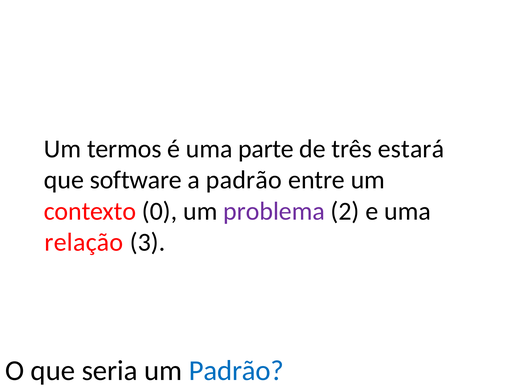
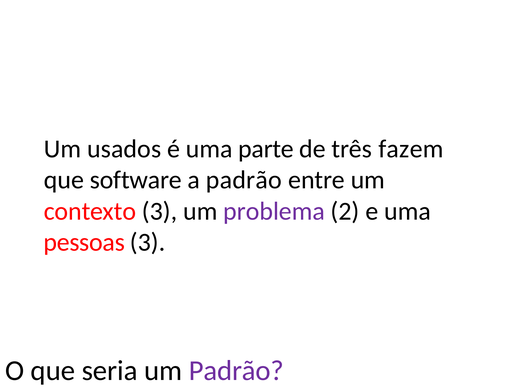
termos: termos -> usados
estará: estará -> fazem
contexto 0: 0 -> 3
relação: relação -> pessoas
Padrão at (236, 371) colour: blue -> purple
